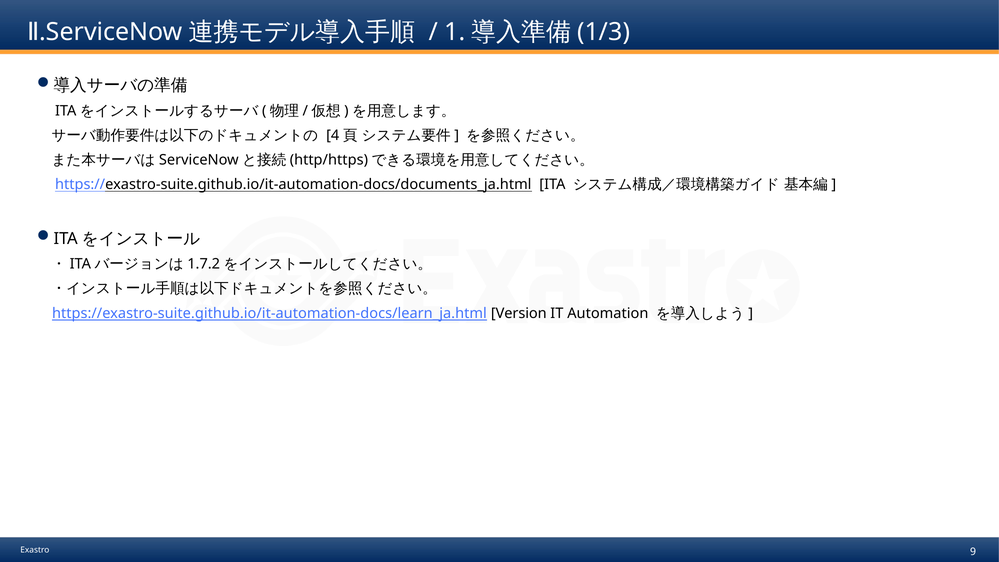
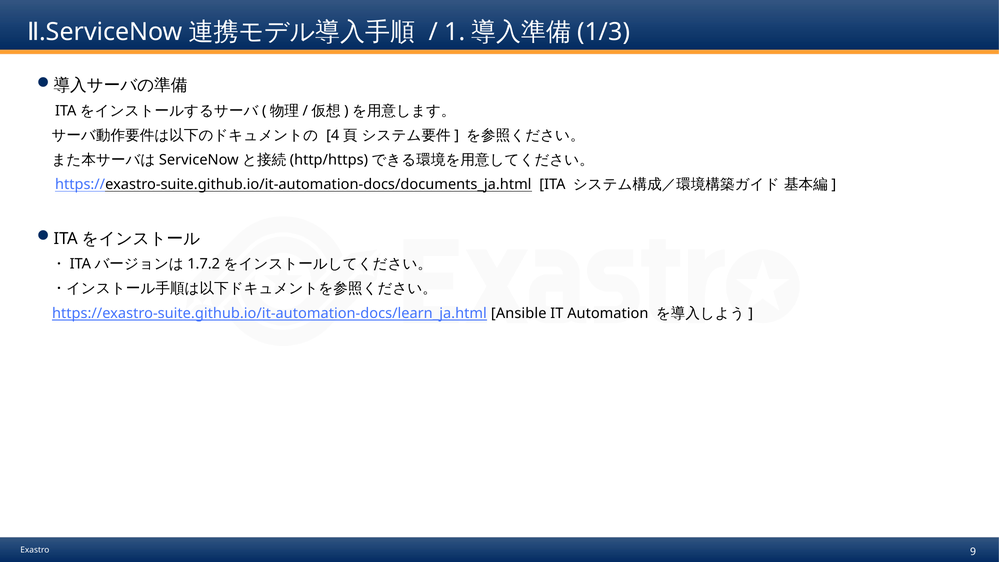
Version: Version -> Ansible
